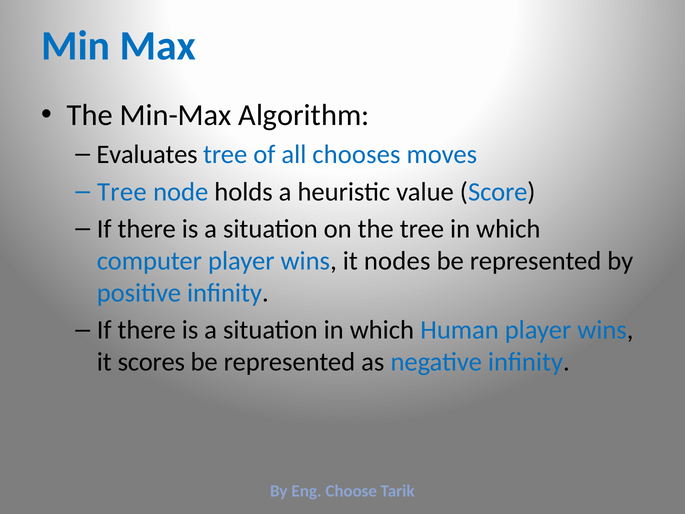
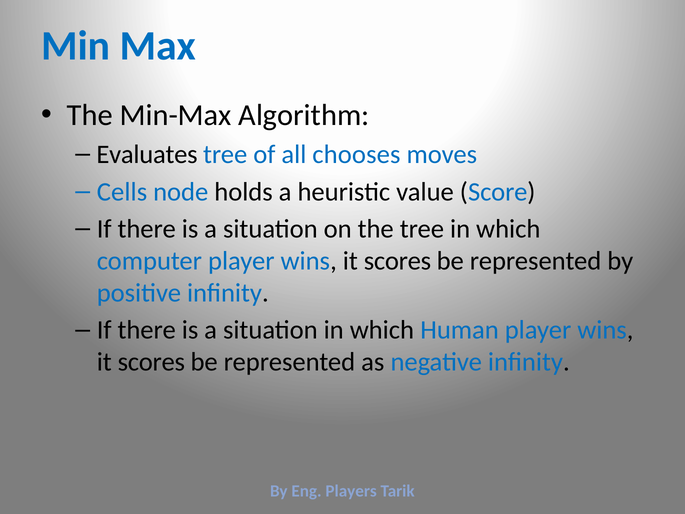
Tree at (122, 192): Tree -> Cells
nodes at (397, 261): nodes -> scores
Choose: Choose -> Players
